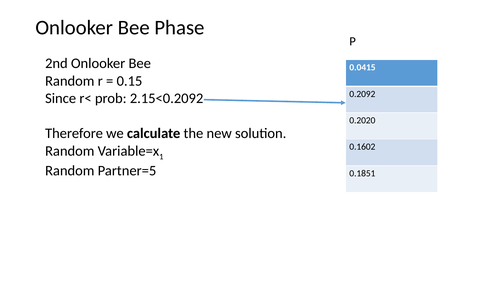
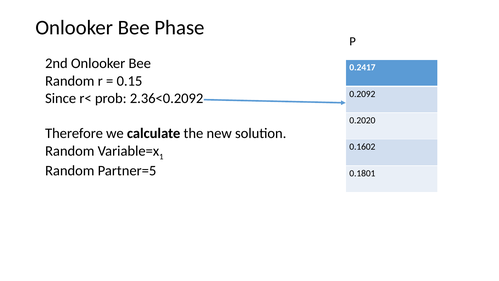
0.0415: 0.0415 -> 0.2417
2.15<0.2092: 2.15<0.2092 -> 2.36<0.2092
0.1851: 0.1851 -> 0.1801
